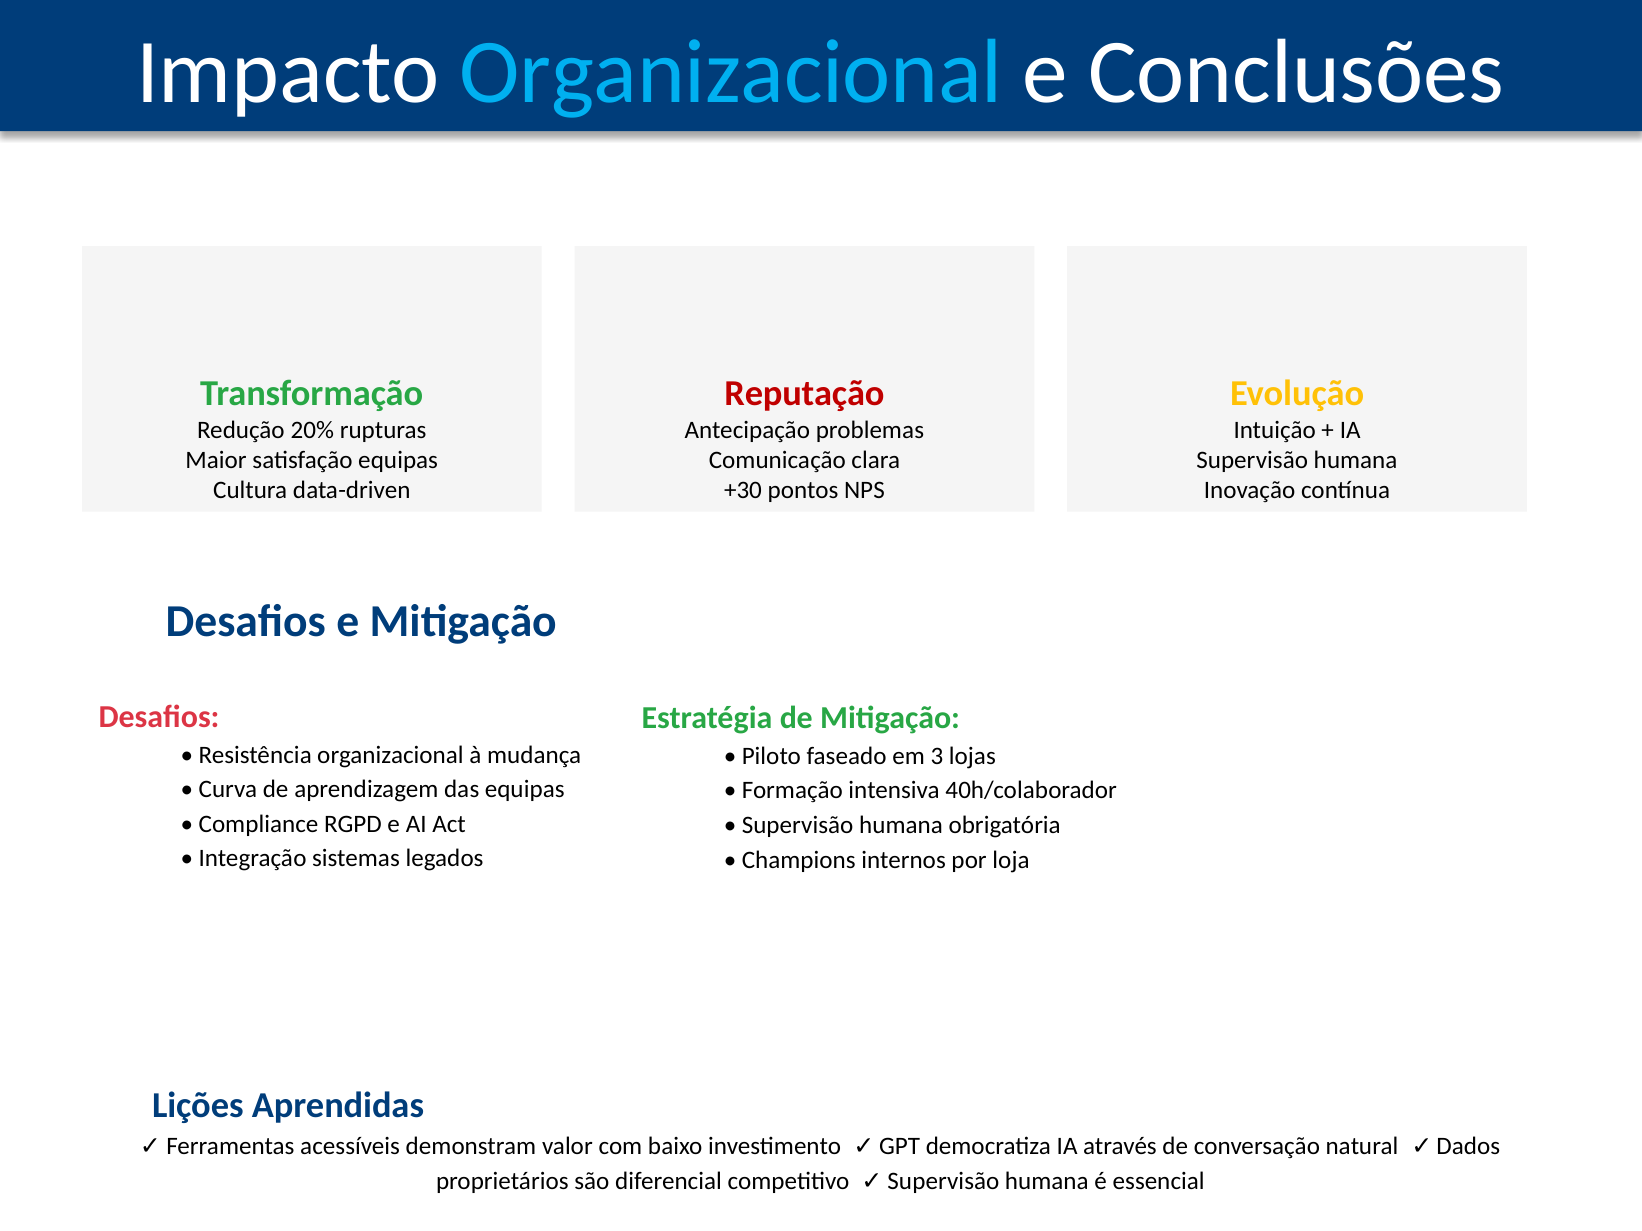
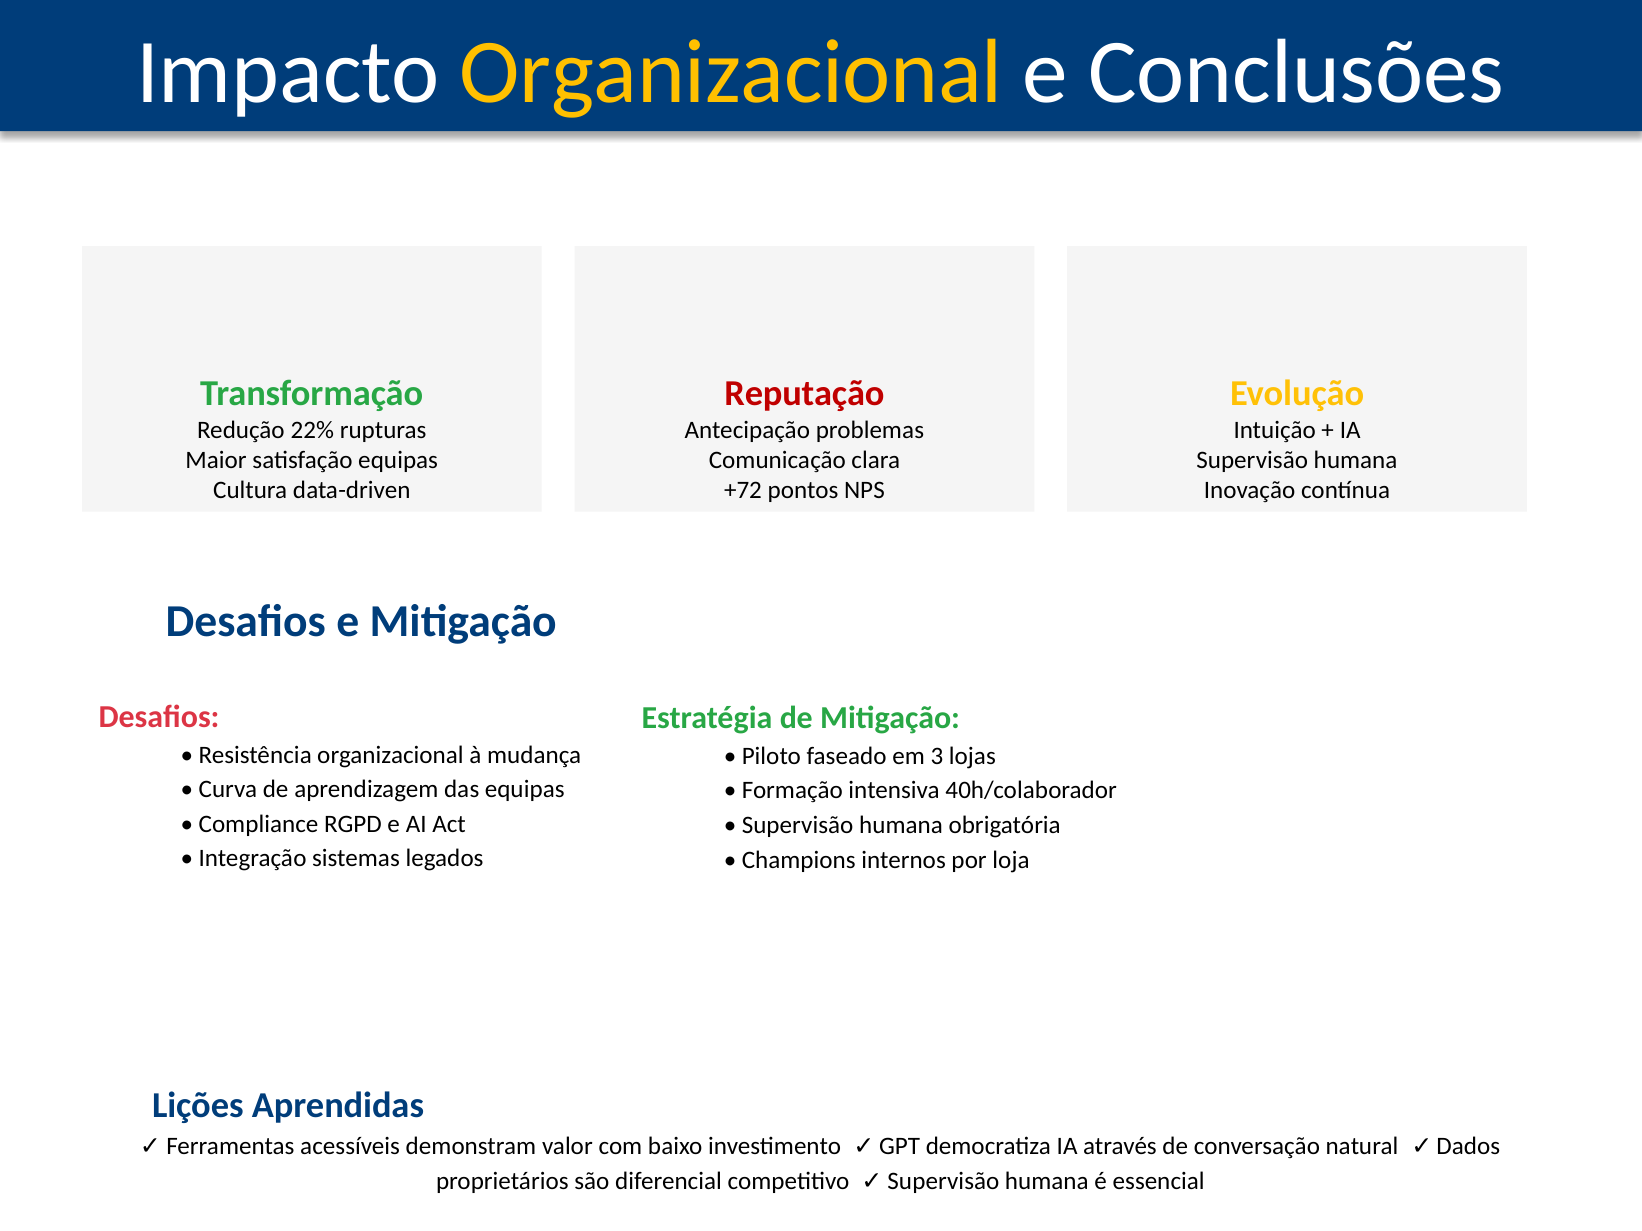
Organizacional at (731, 72) colour: light blue -> yellow
20%: 20% -> 22%
+30: +30 -> +72
